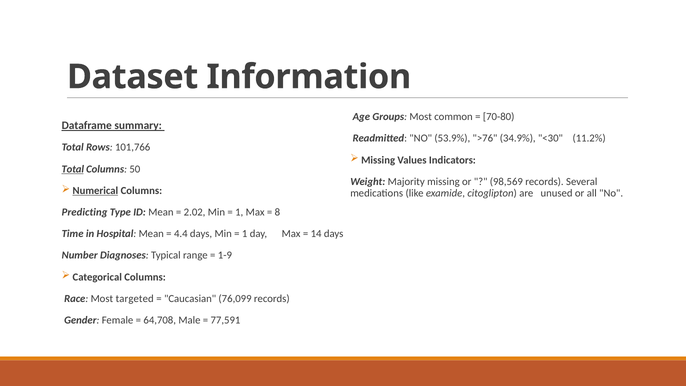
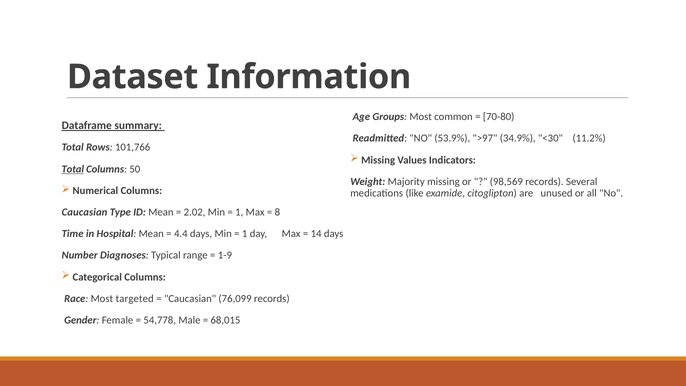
>76: >76 -> >97
Numerical underline: present -> none
Predicting at (85, 212): Predicting -> Caucasian
64,708: 64,708 -> 54,778
77,591: 77,591 -> 68,015
